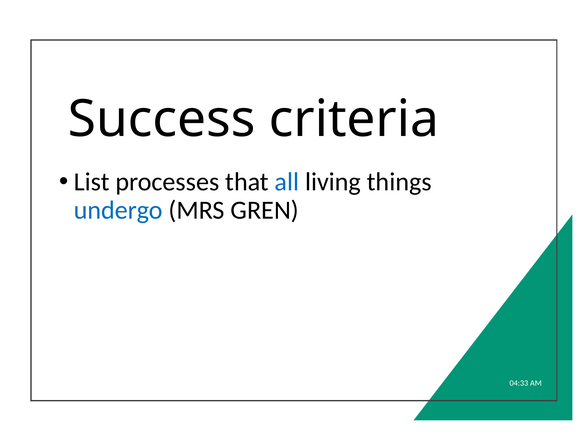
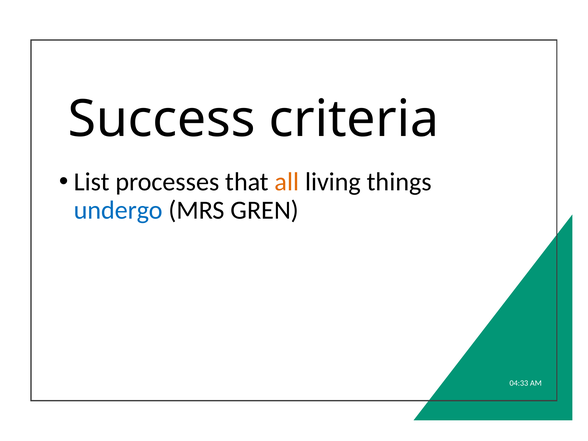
all colour: blue -> orange
